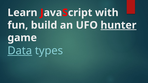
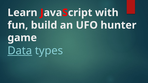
hunter underline: present -> none
